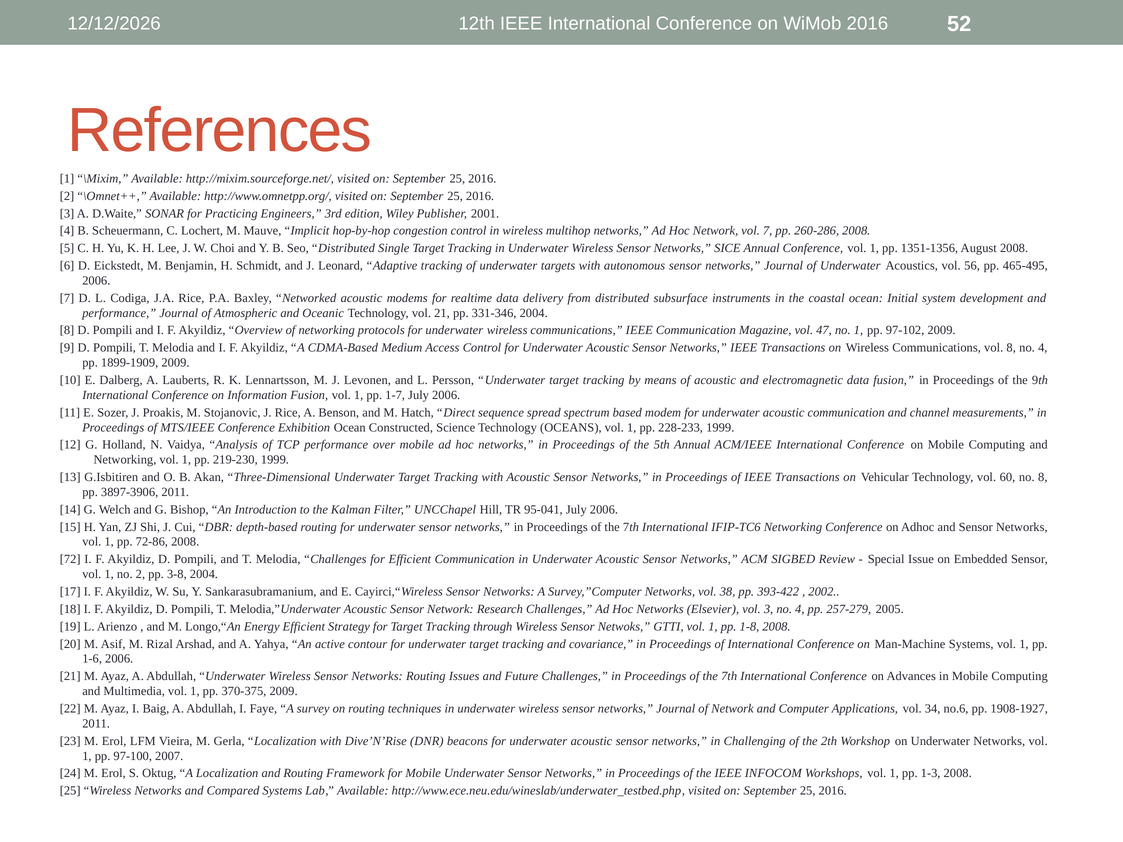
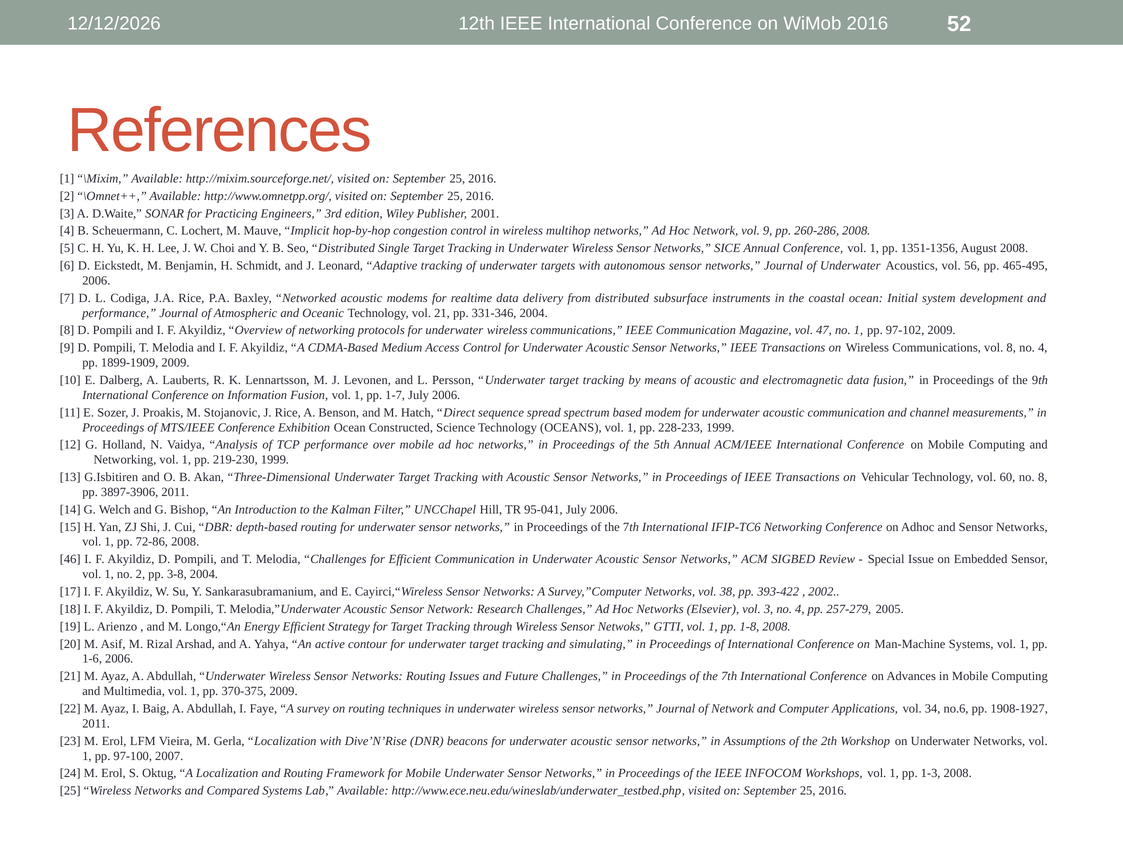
vol 7: 7 -> 9
72: 72 -> 46
covariance: covariance -> simulating
Challenging: Challenging -> Assumptions
